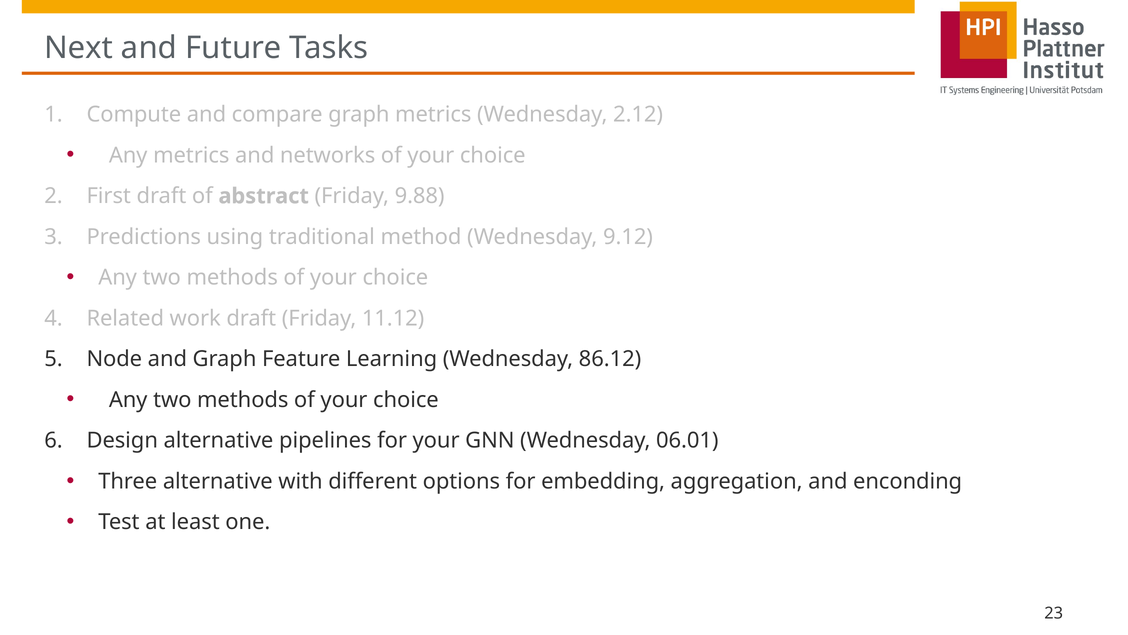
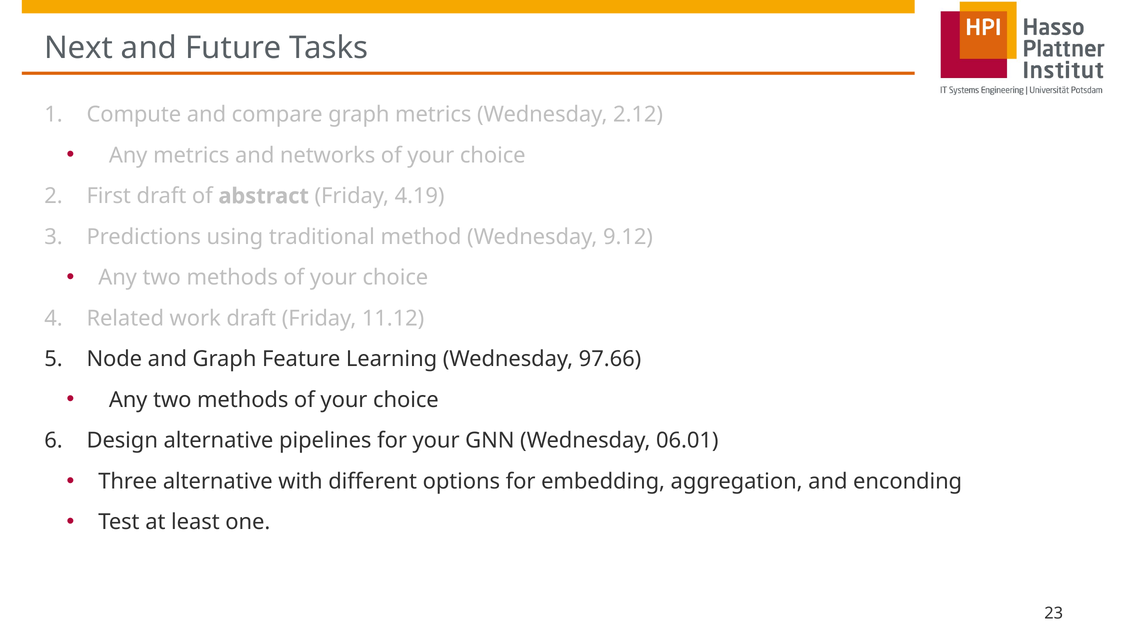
9.88: 9.88 -> 4.19
86.12: 86.12 -> 97.66
